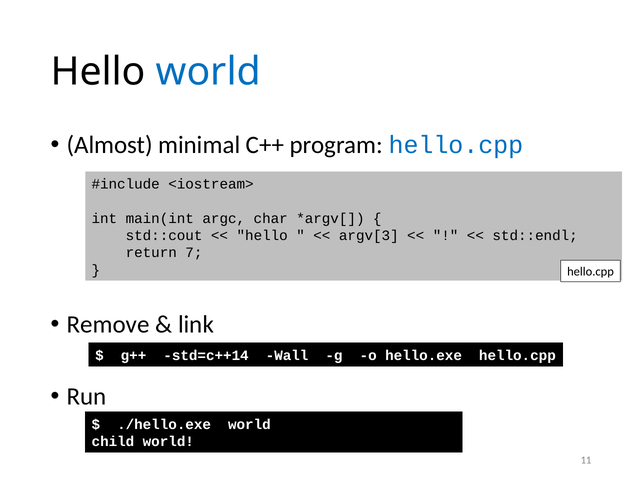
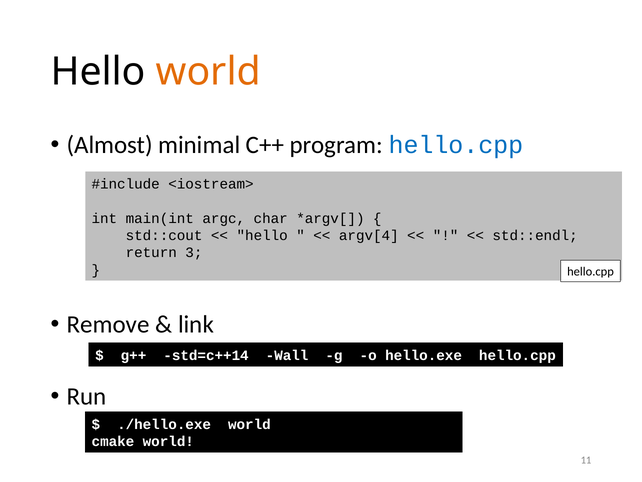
world at (208, 72) colour: blue -> orange
argv[3: argv[3 -> argv[4
7: 7 -> 3
child: child -> cmake
